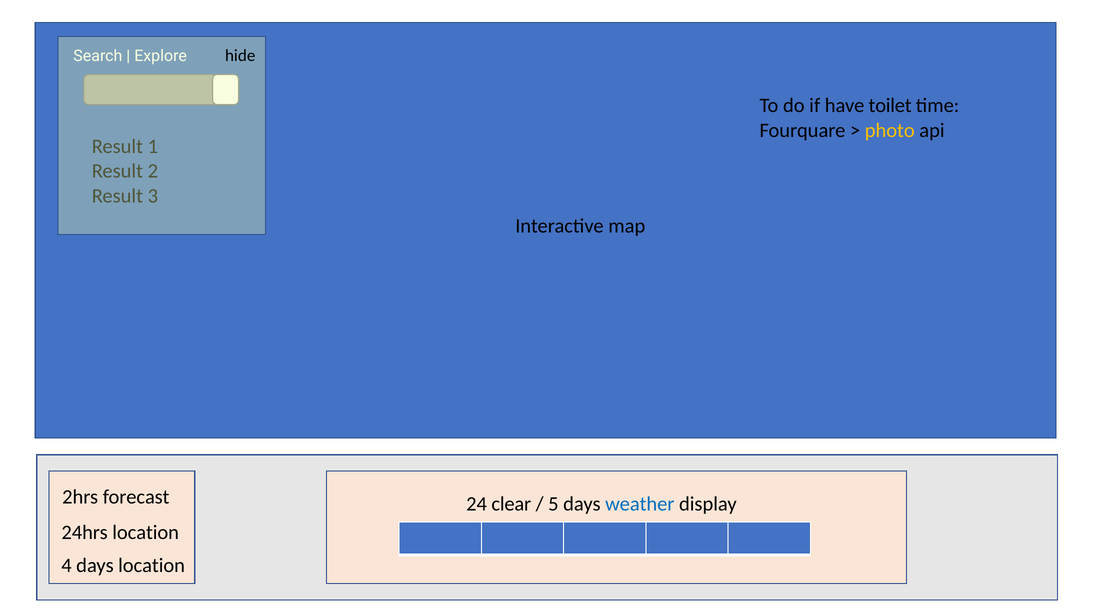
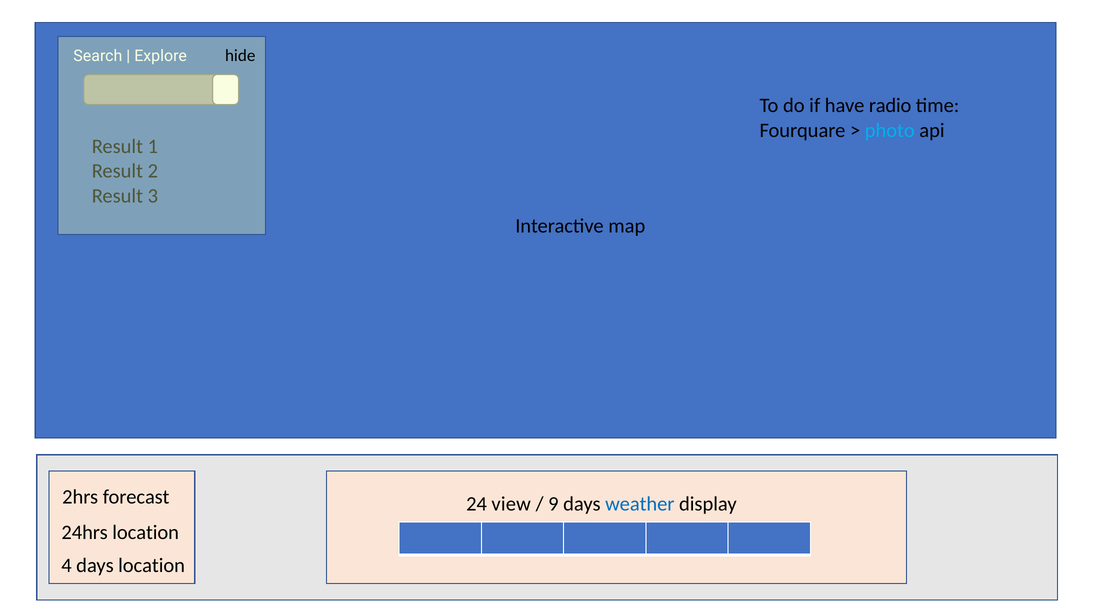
toilet: toilet -> radio
photo colour: yellow -> light blue
clear: clear -> view
5: 5 -> 9
